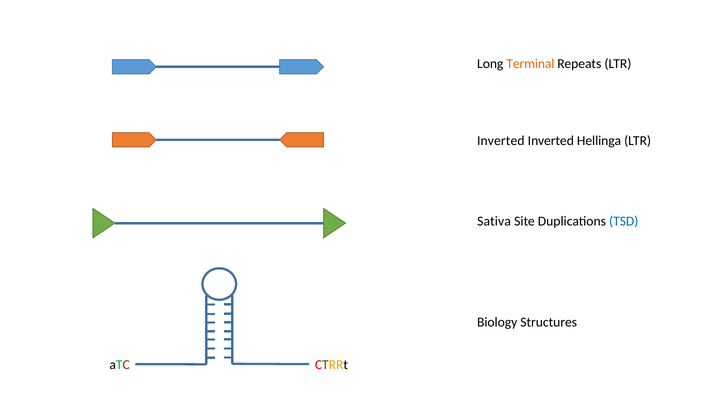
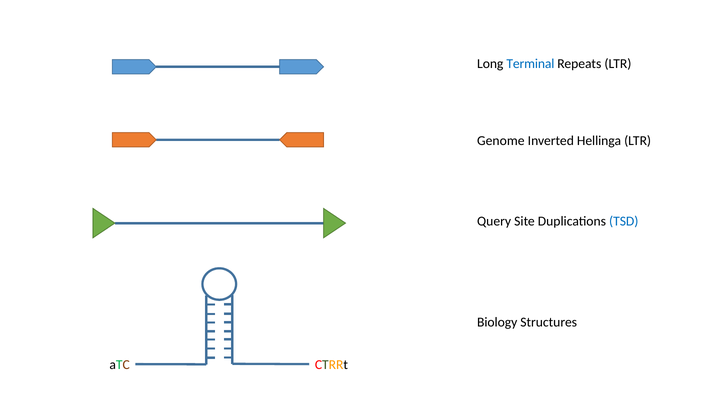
Terminal colour: orange -> blue
Inverted at (501, 141): Inverted -> Genome
Sativa: Sativa -> Query
